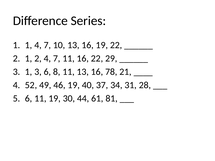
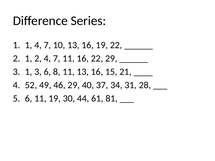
78: 78 -> 15
46 19: 19 -> 29
